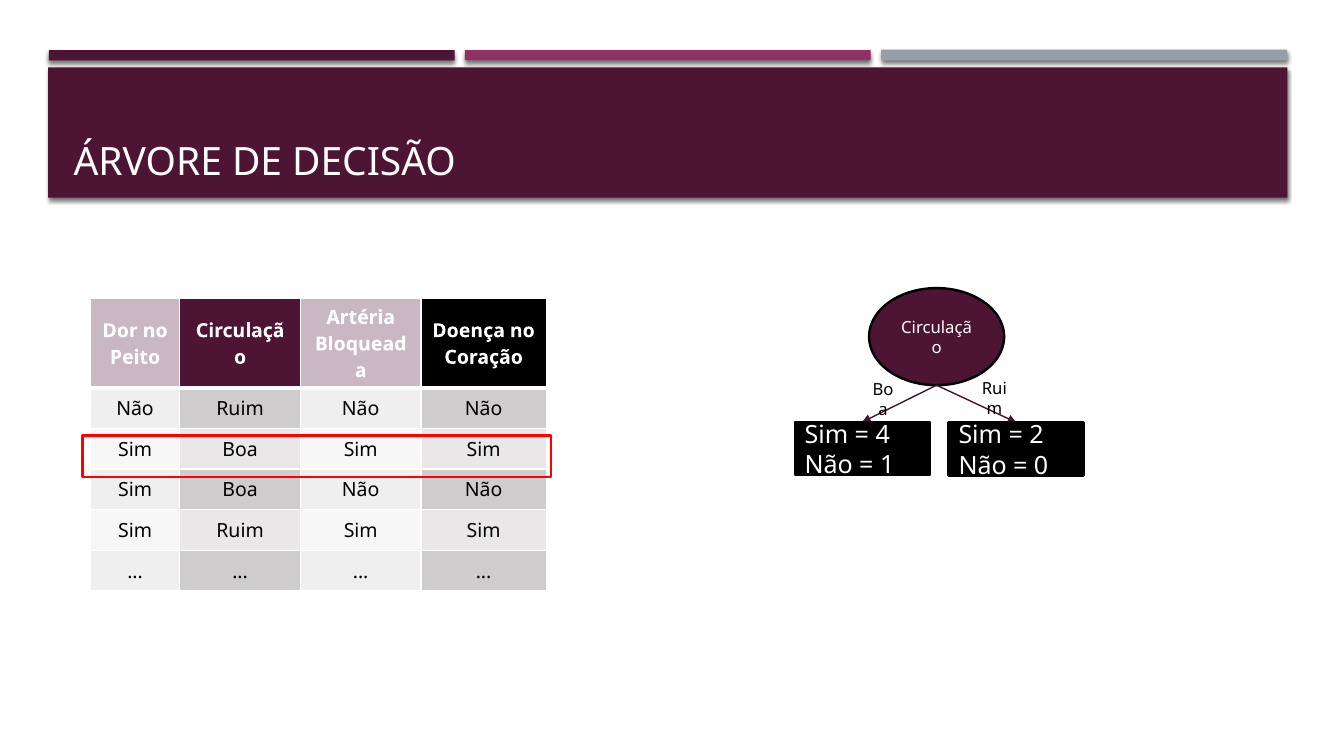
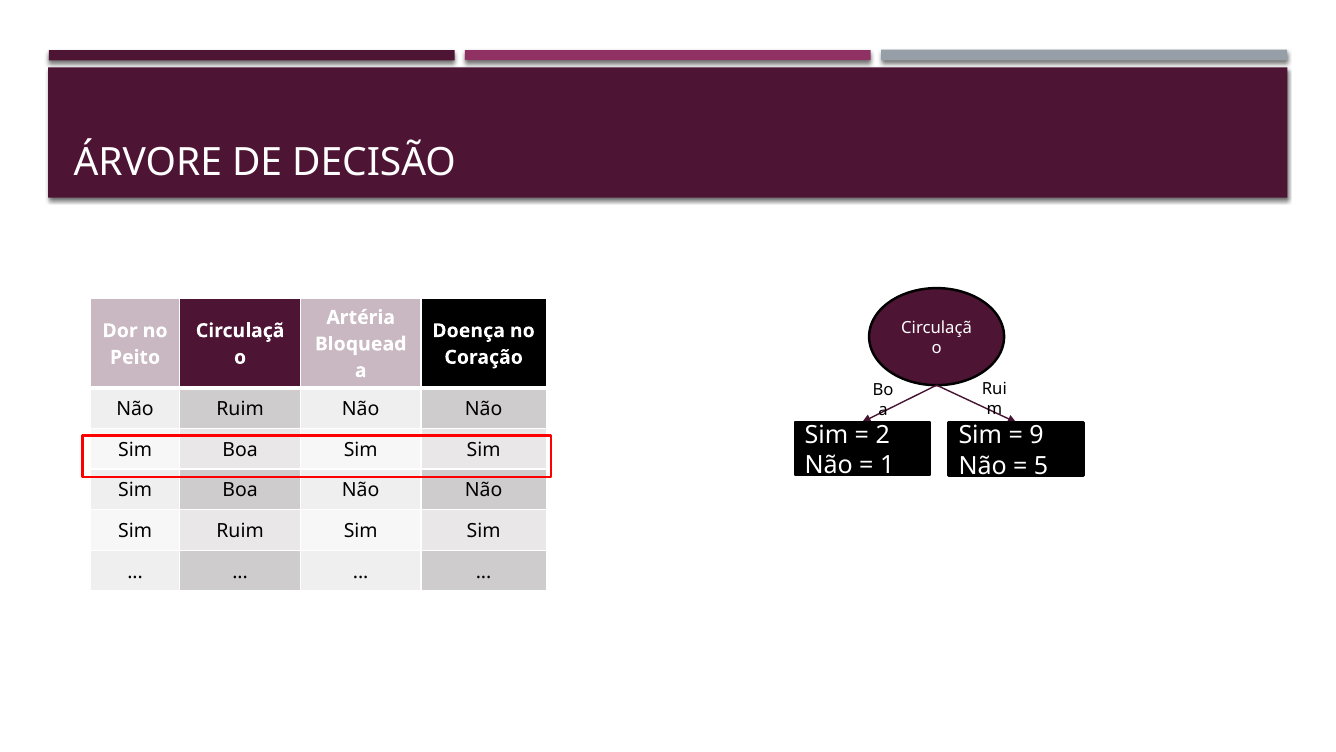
4: 4 -> 2
2: 2 -> 9
0: 0 -> 5
